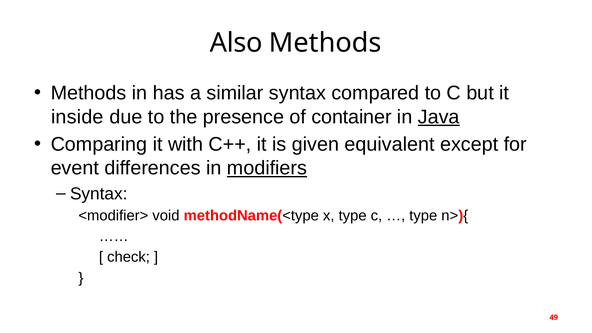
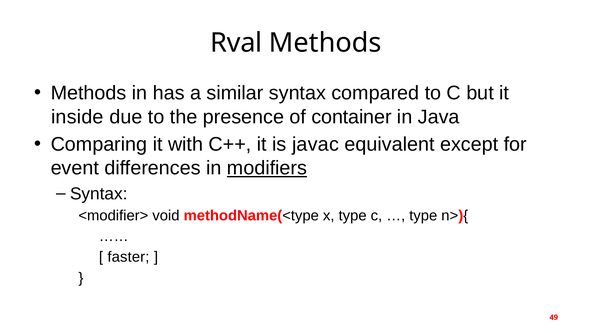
Also: Also -> Rval
Java underline: present -> none
given: given -> javac
check: check -> faster
